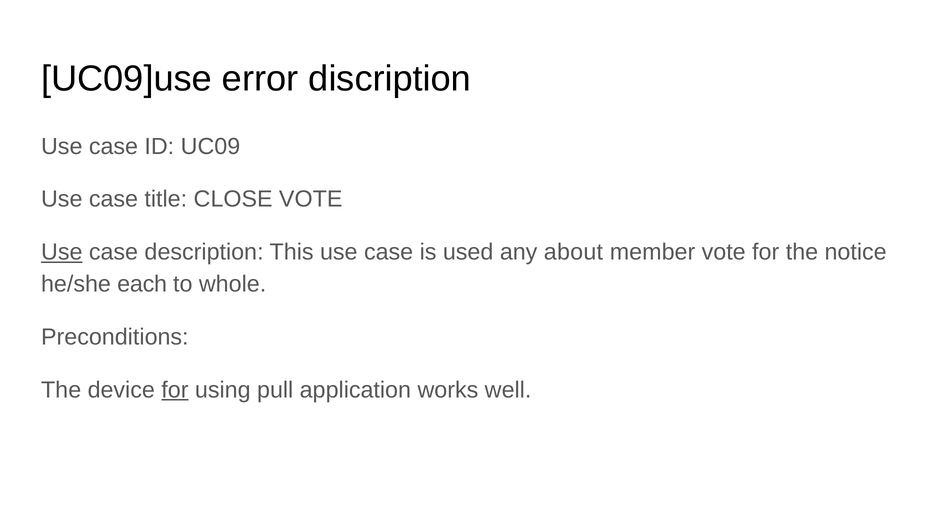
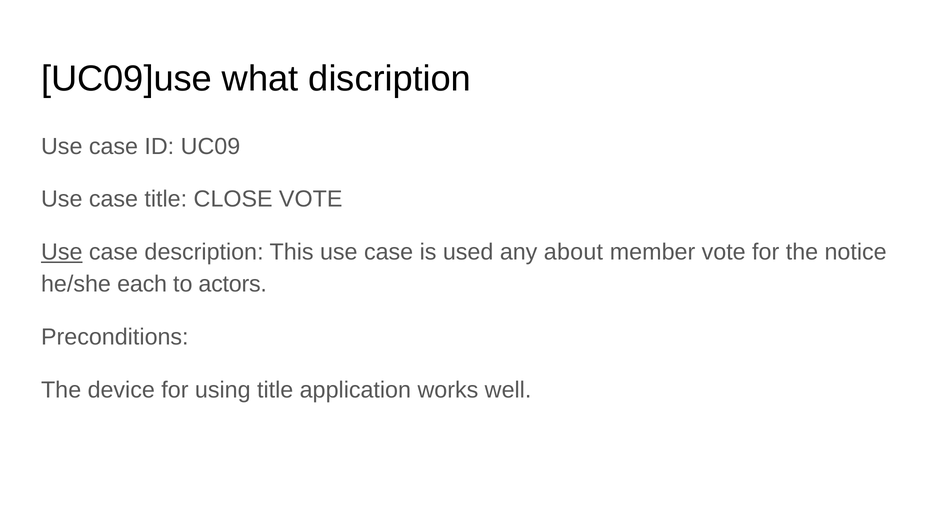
error: error -> what
whole: whole -> actors
for at (175, 390) underline: present -> none
using pull: pull -> title
